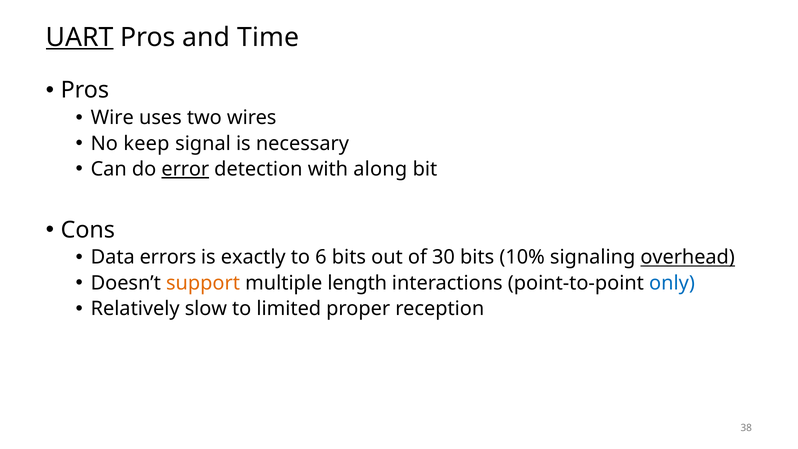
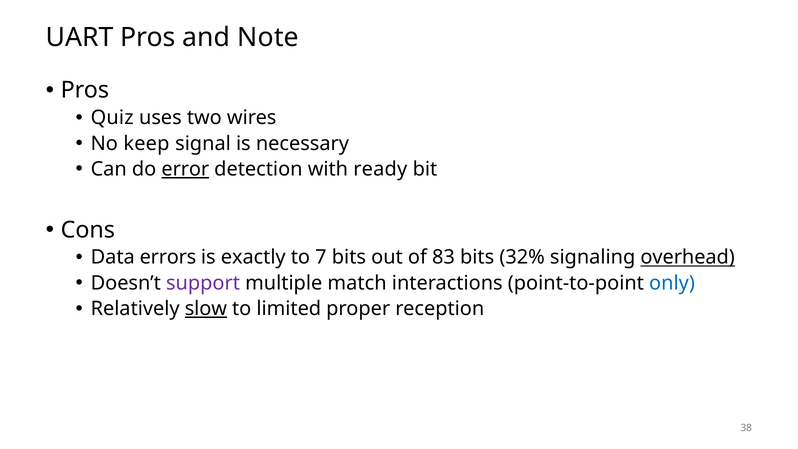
UART underline: present -> none
Time: Time -> Note
Wire: Wire -> Quiz
along: along -> ready
6: 6 -> 7
30: 30 -> 83
10%: 10% -> 32%
support colour: orange -> purple
length: length -> match
slow underline: none -> present
